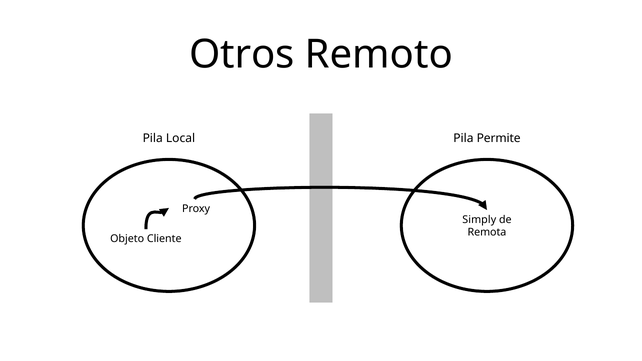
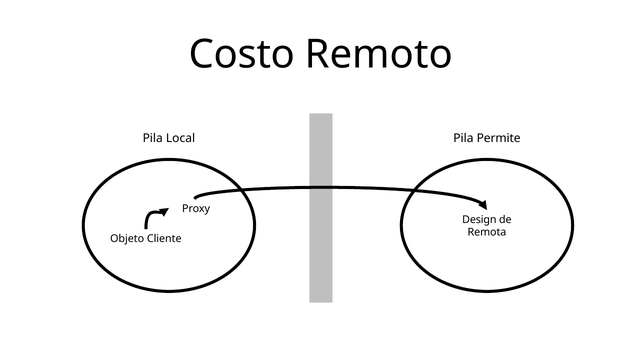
Otros: Otros -> Costo
Simply: Simply -> Design
